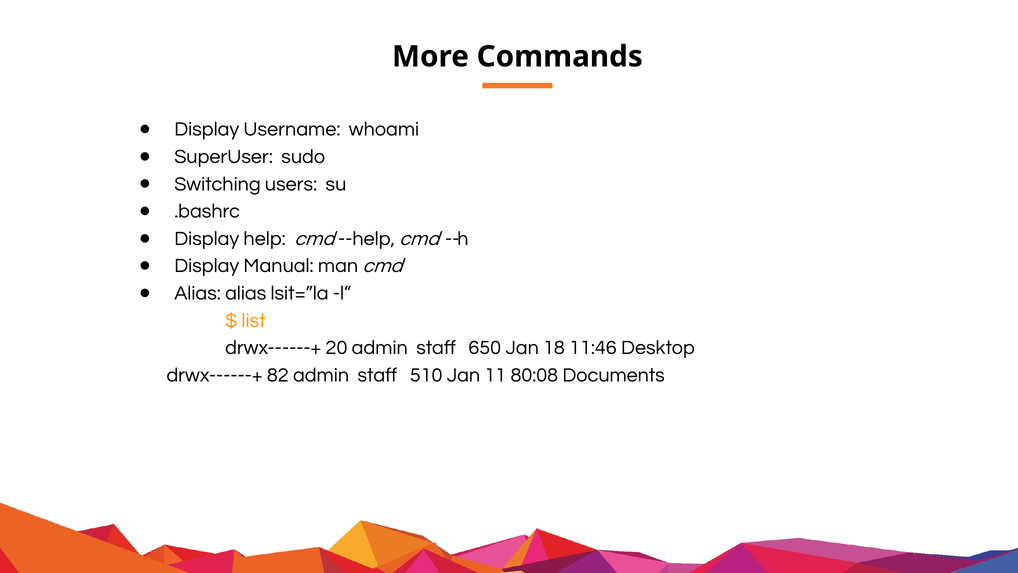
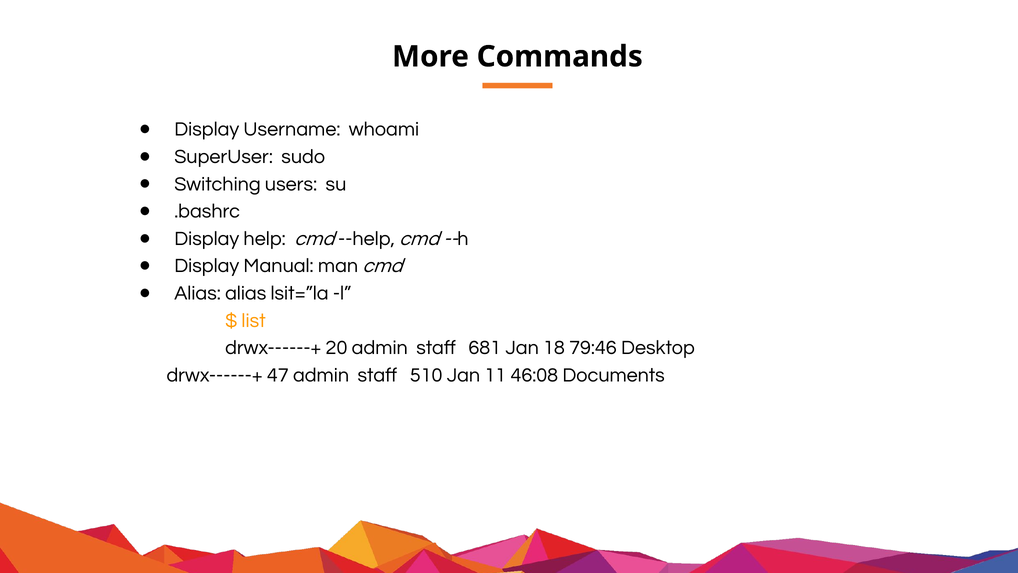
650: 650 -> 681
11:46: 11:46 -> 79:46
82: 82 -> 47
80:08: 80:08 -> 46:08
